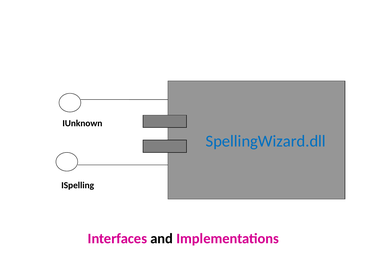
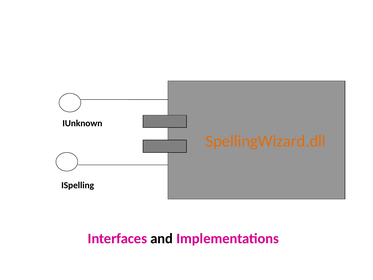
SpellingWizard.dll colour: blue -> orange
